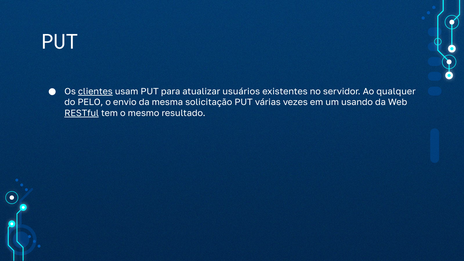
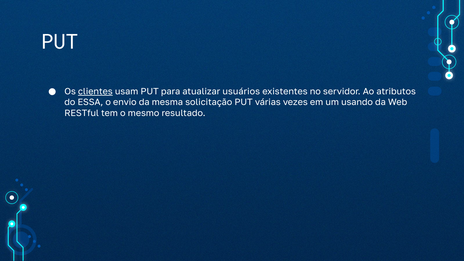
qualquer: qualquer -> atributos
PELO: PELO -> ESSA
RESTful underline: present -> none
